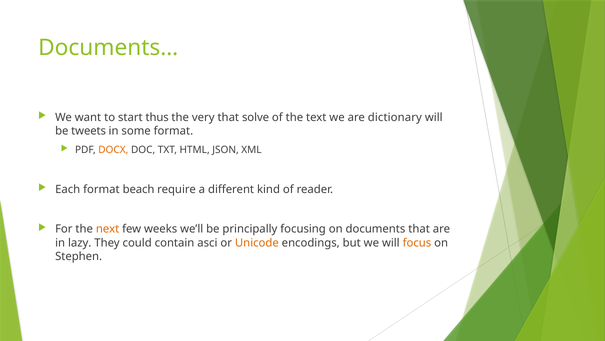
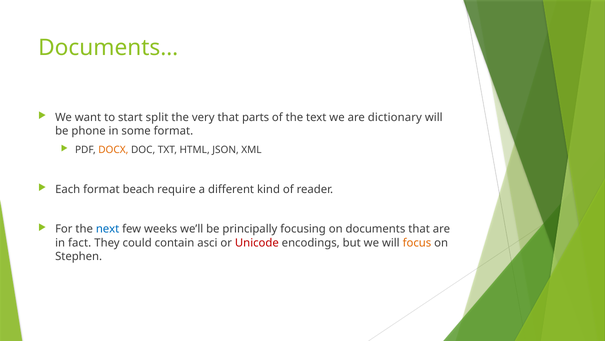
thus: thus -> split
solve: solve -> parts
tweets: tweets -> phone
next colour: orange -> blue
lazy: lazy -> fact
Unicode colour: orange -> red
